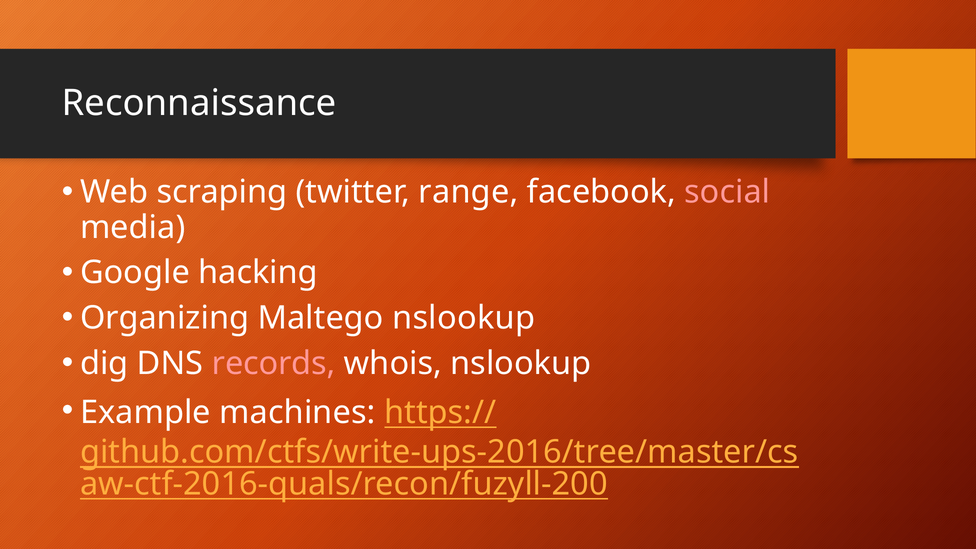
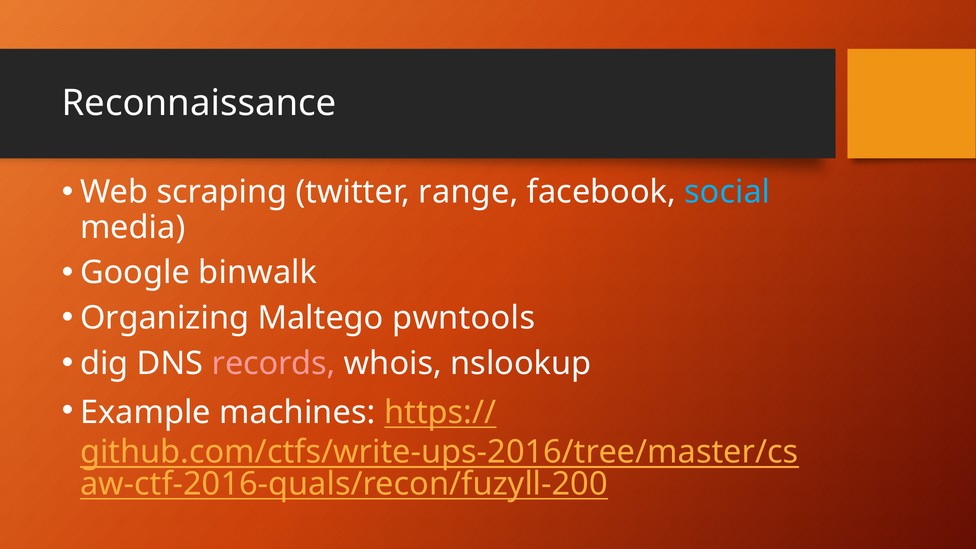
social colour: pink -> light blue
hacking: hacking -> binwalk
Maltego nslookup: nslookup -> pwntools
